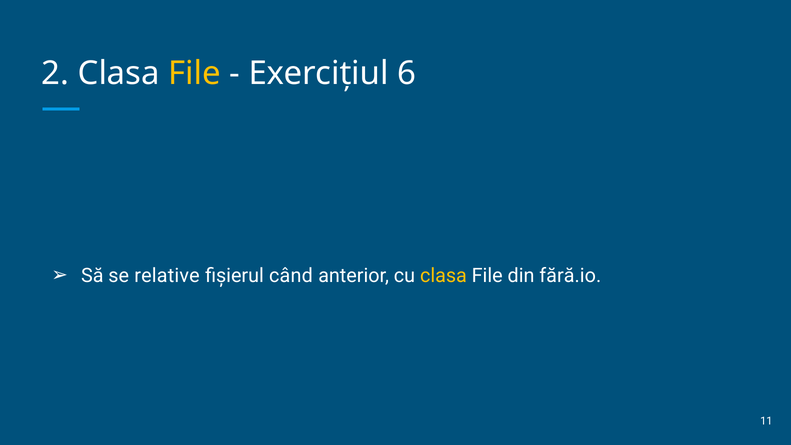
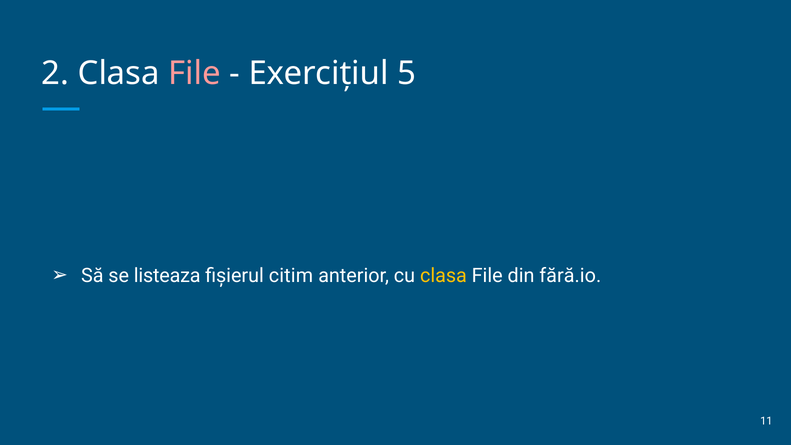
File at (195, 74) colour: yellow -> pink
6: 6 -> 5
relative: relative -> listeaza
când: când -> citim
